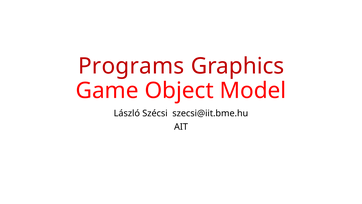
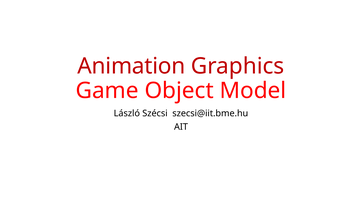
Programs: Programs -> Animation
